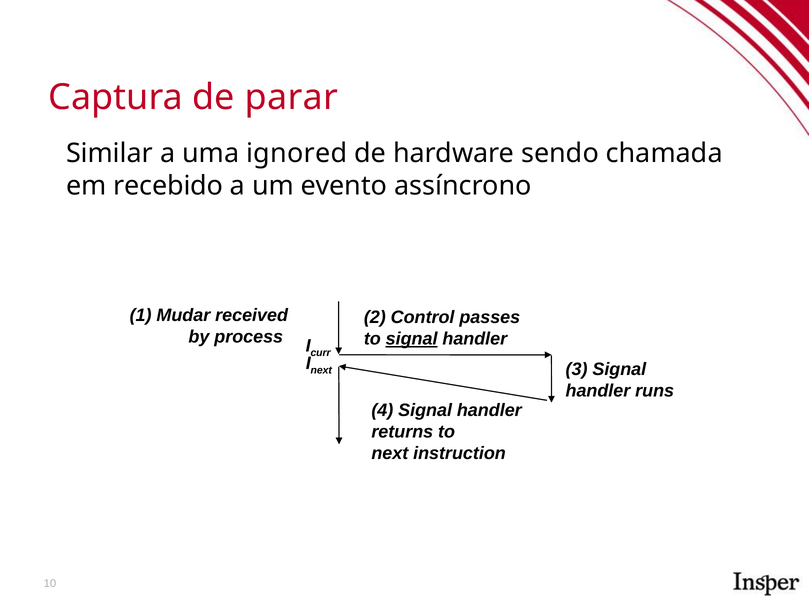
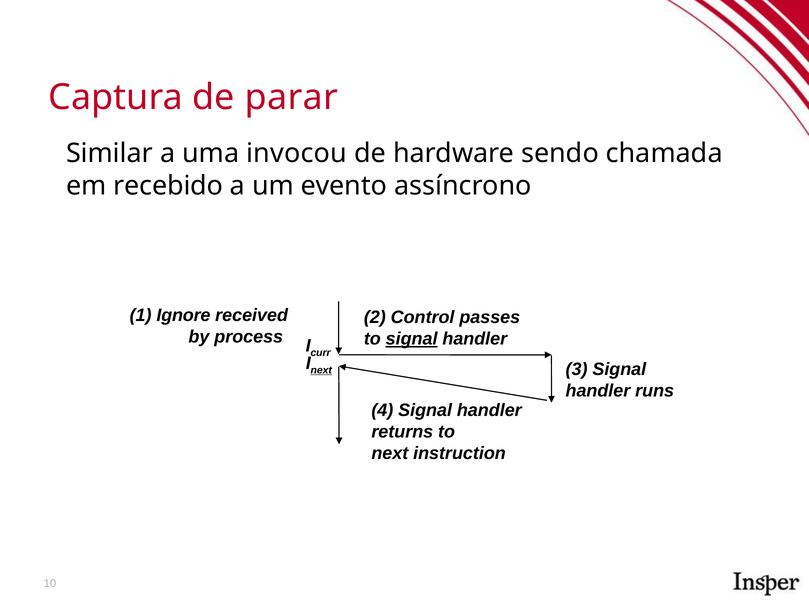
ignored: ignored -> invocou
Mudar: Mudar -> Ignore
next at (321, 370) underline: none -> present
